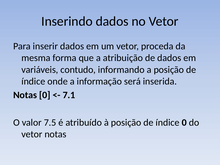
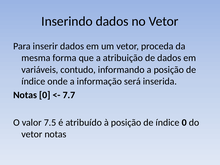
7.1: 7.1 -> 7.7
